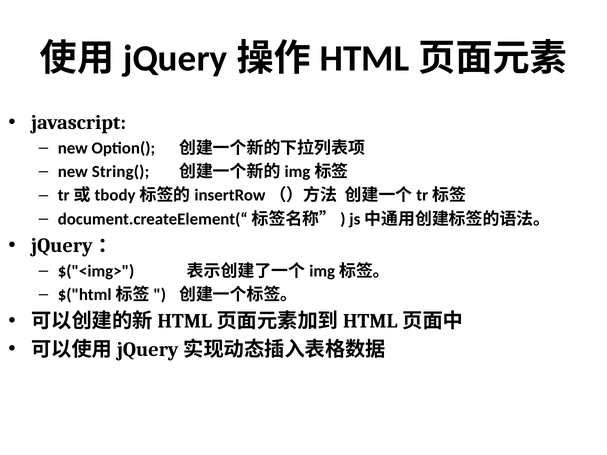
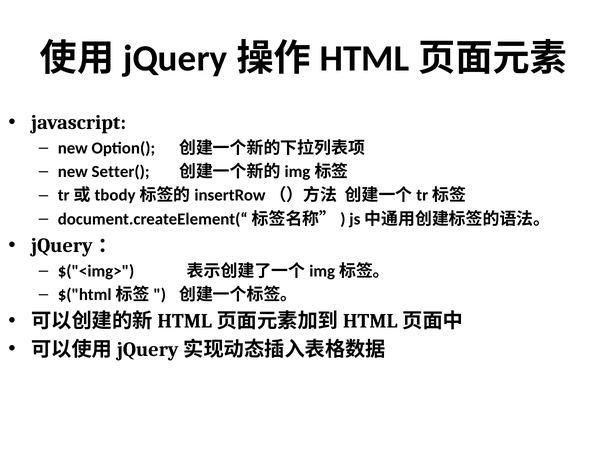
String(: String( -> Setter(
